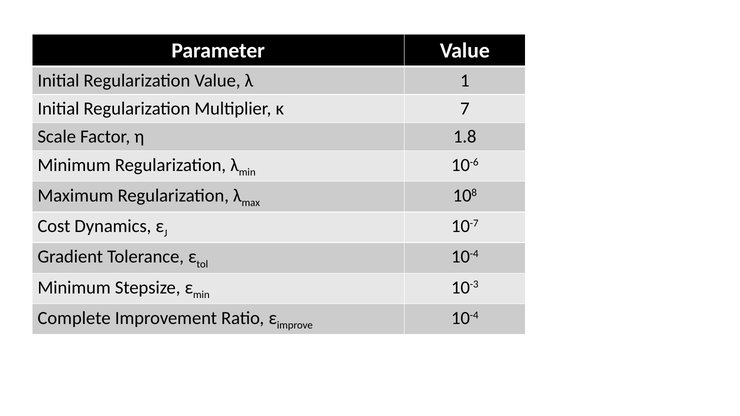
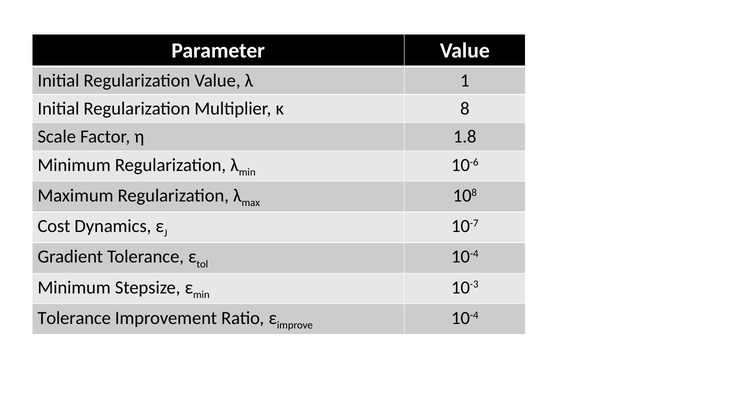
7: 7 -> 8
Complete at (74, 318): Complete -> Tolerance
